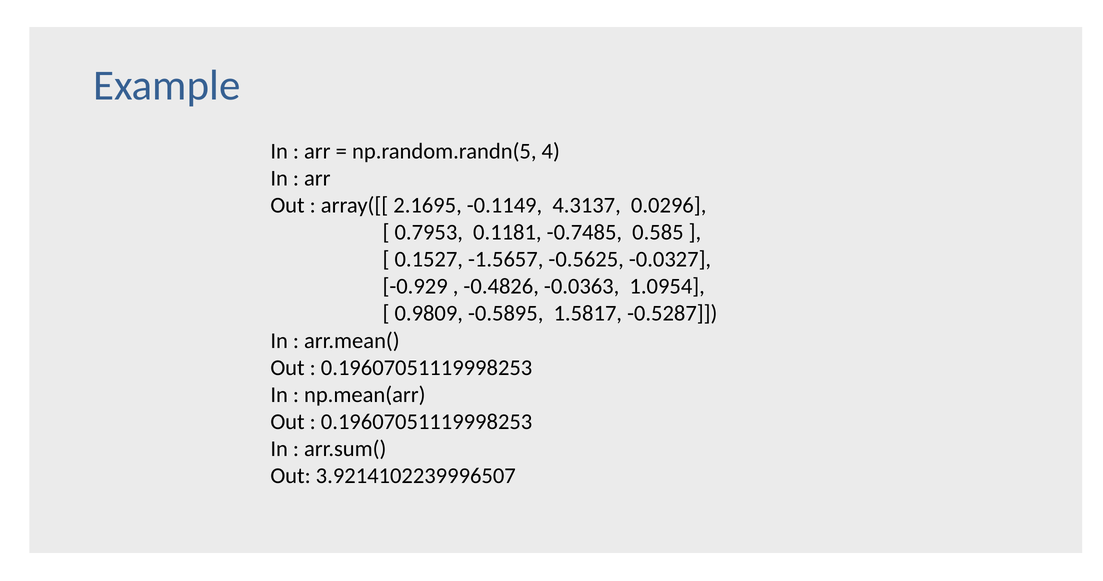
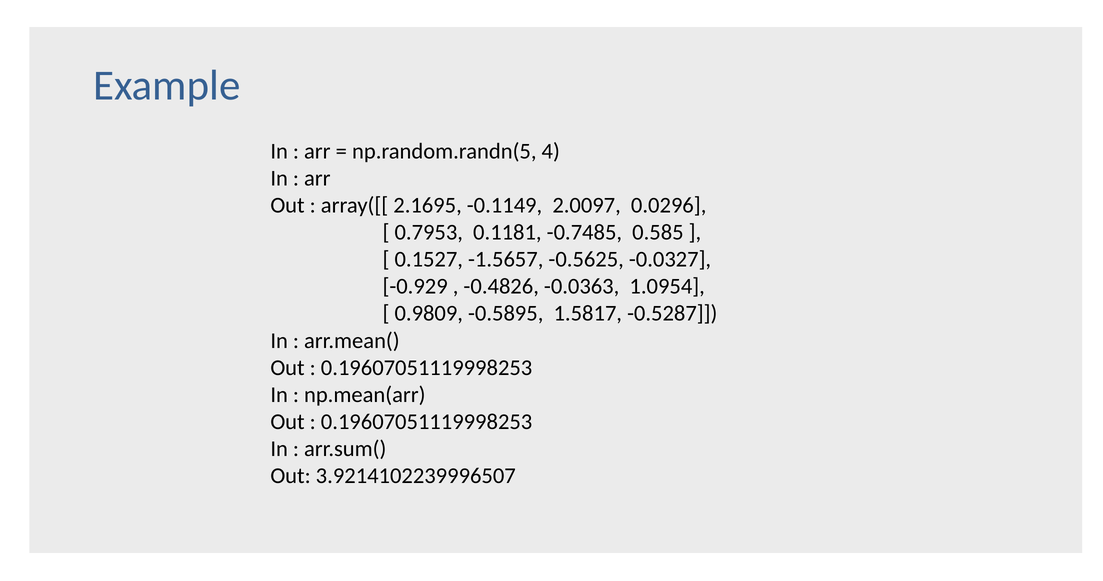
4.3137: 4.3137 -> 2.0097
